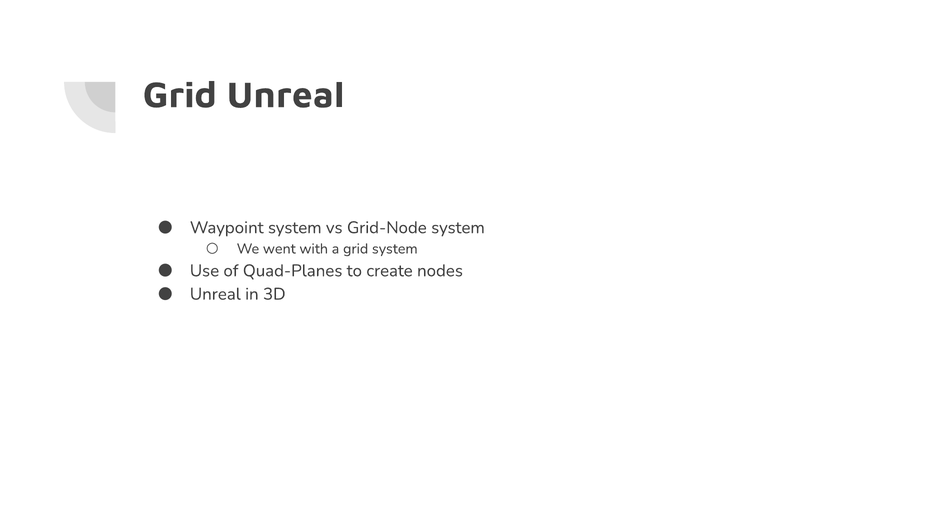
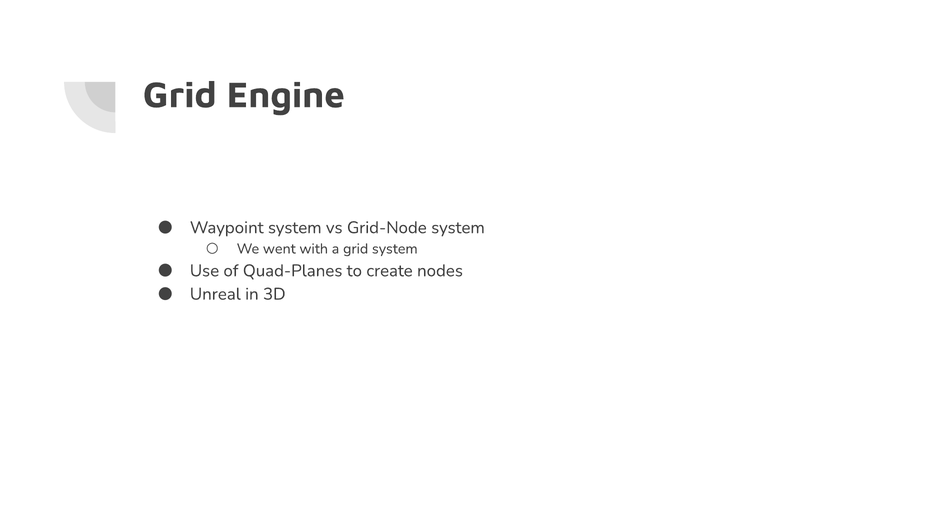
Grid Unreal: Unreal -> Engine
